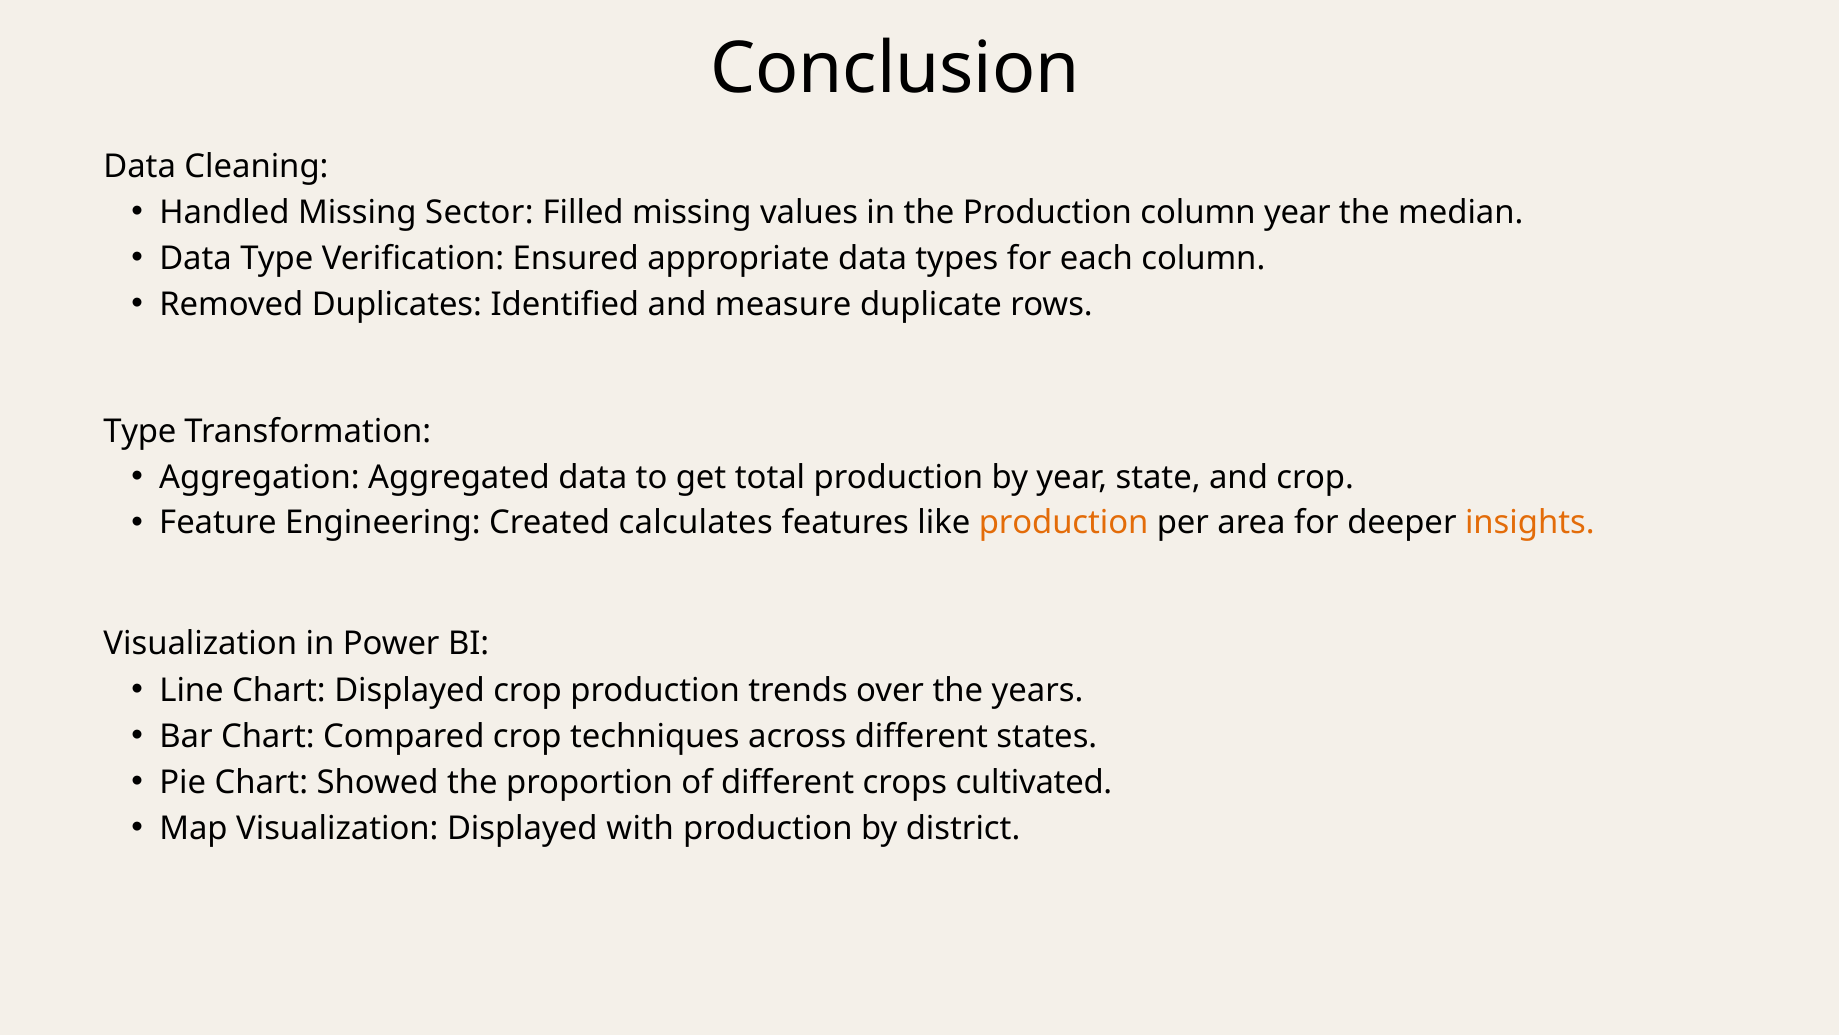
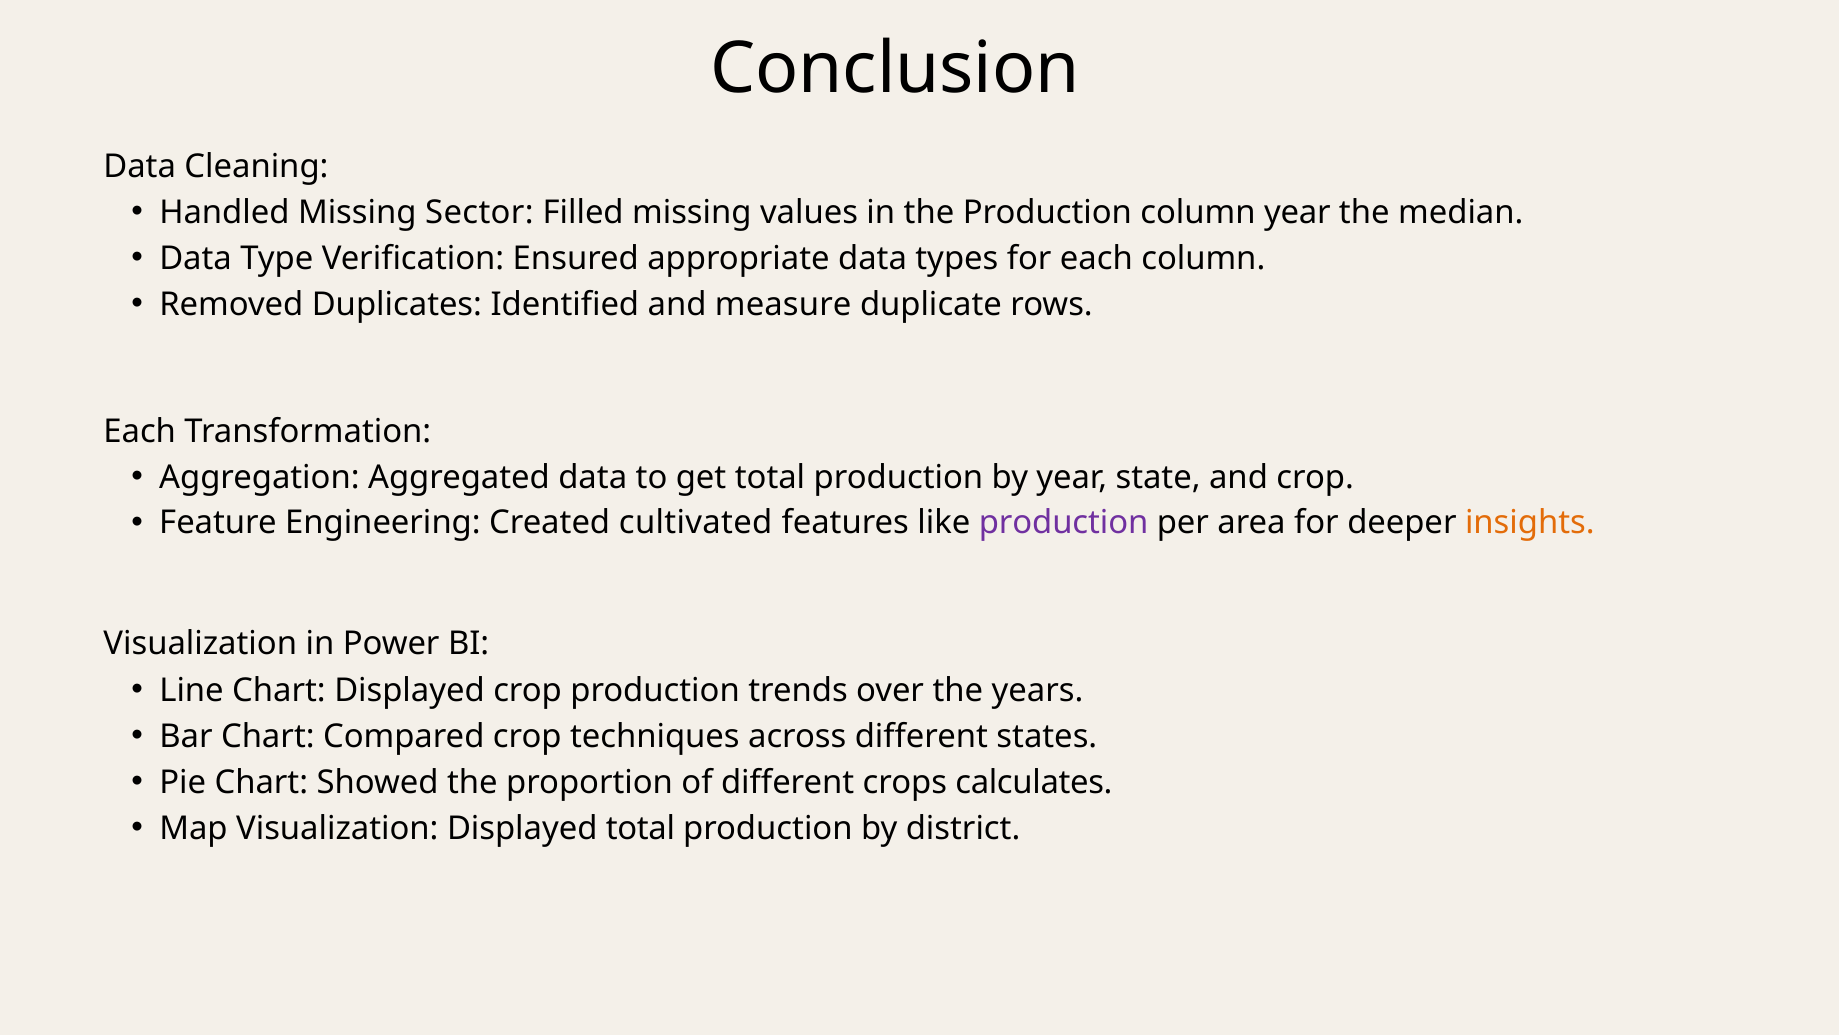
Type at (140, 431): Type -> Each
calculates: calculates -> cultivated
production at (1064, 523) colour: orange -> purple
cultivated: cultivated -> calculates
Displayed with: with -> total
